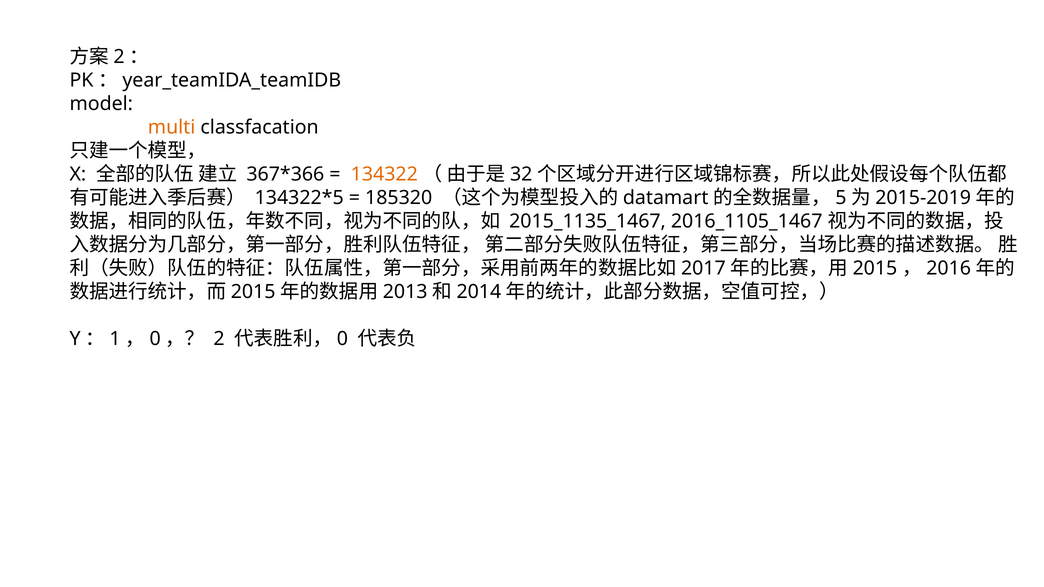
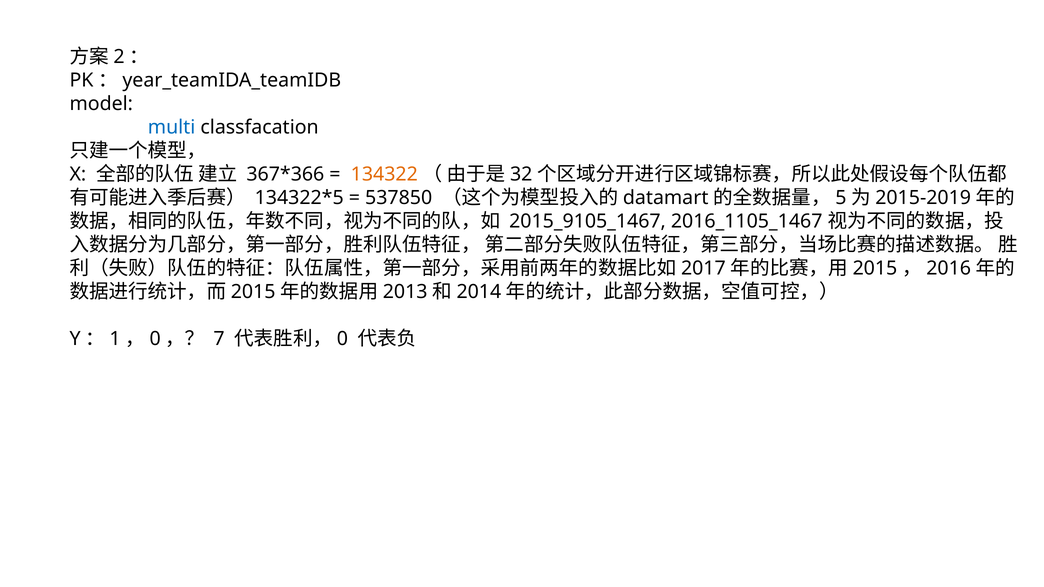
multi colour: orange -> blue
185320: 185320 -> 537850
2015_1135_1467: 2015_1135_1467 -> 2015_9105_1467
2: 2 -> 7
